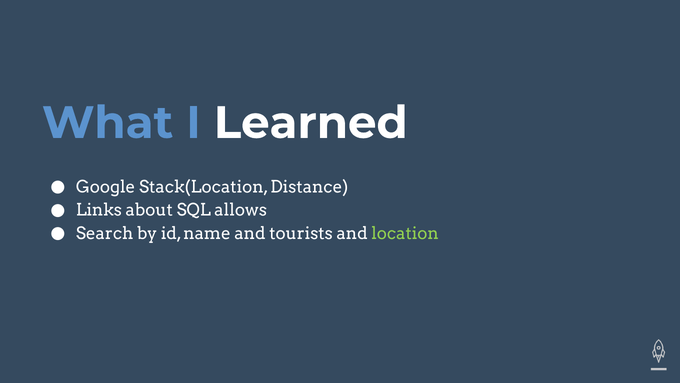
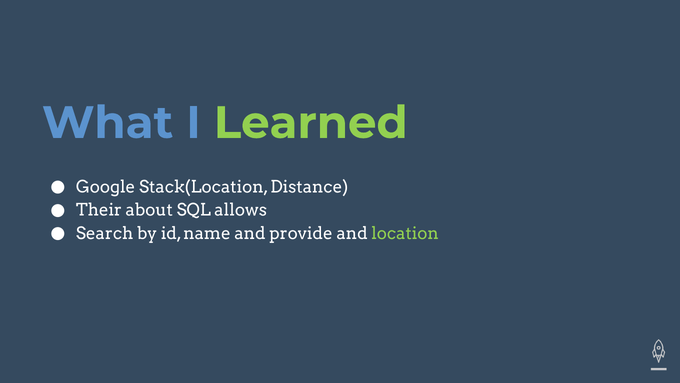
Learned colour: white -> light green
Links: Links -> Their
tourists: tourists -> provide
